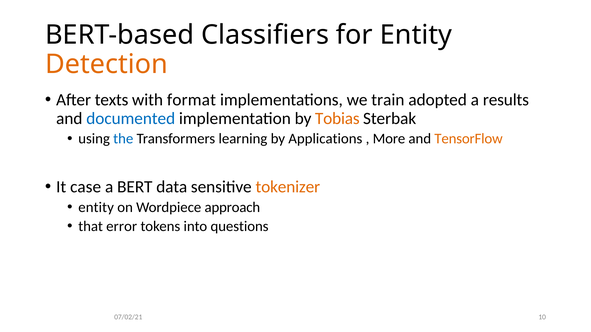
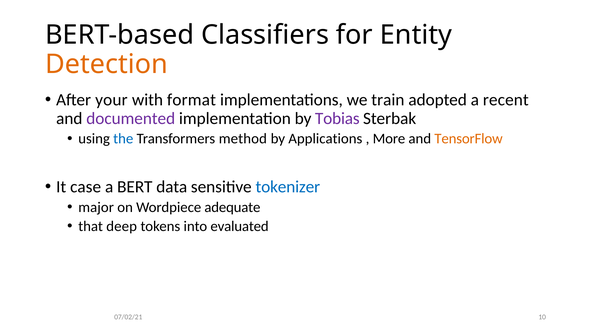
texts: texts -> your
results: results -> recent
documented colour: blue -> purple
Tobias colour: orange -> purple
learning: learning -> method
tokenizer colour: orange -> blue
entity at (96, 207): entity -> major
approach: approach -> adequate
error: error -> deep
questions: questions -> evaluated
